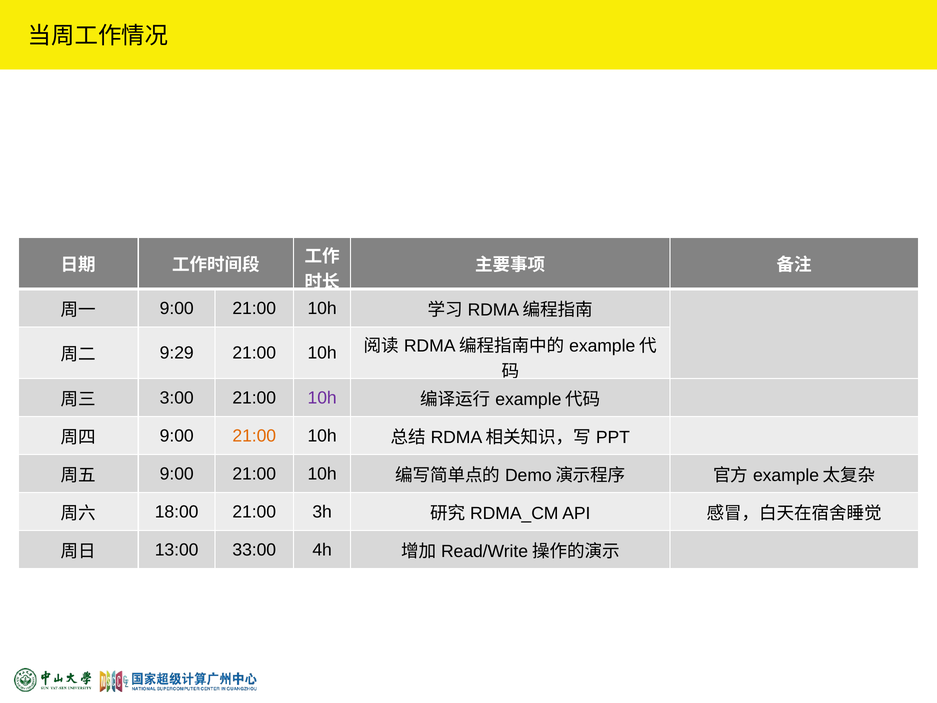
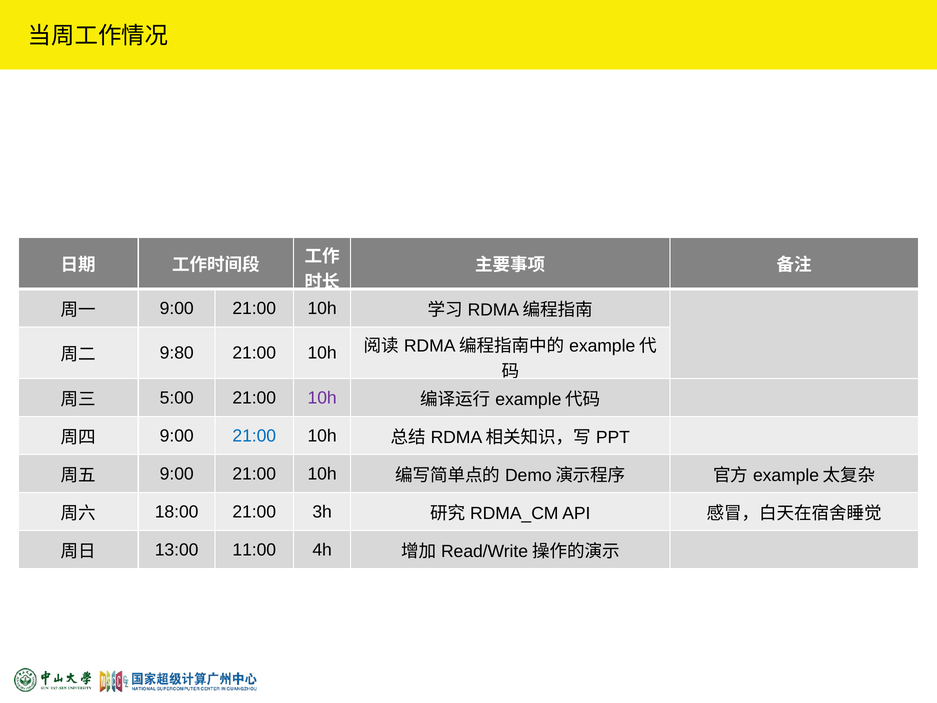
9:29: 9:29 -> 9:80
3:00: 3:00 -> 5:00
21:00 at (254, 436) colour: orange -> blue
33:00: 33:00 -> 11:00
